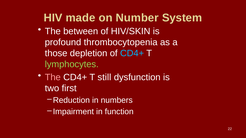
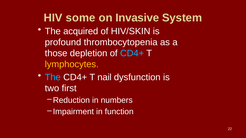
made: made -> some
Number: Number -> Invasive
between: between -> acquired
lymphocytes colour: light green -> yellow
The at (53, 77) colour: pink -> light blue
still: still -> nail
